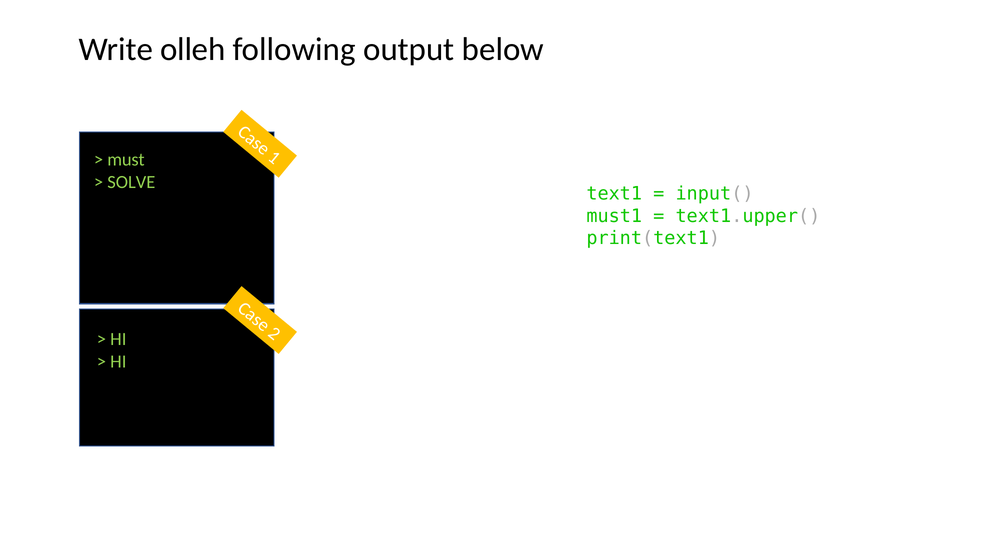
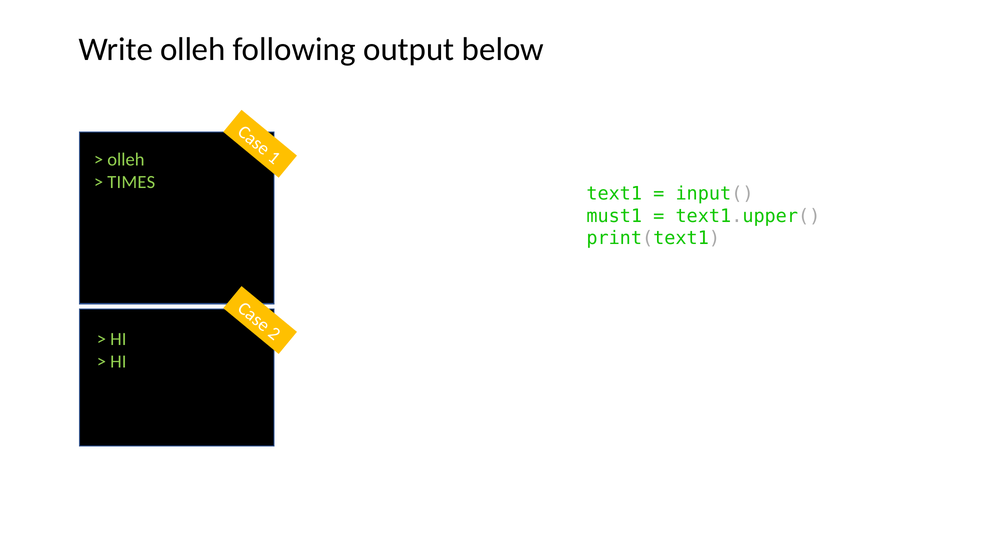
must at (126, 160): must -> olleh
SOLVE: SOLVE -> TIMES
